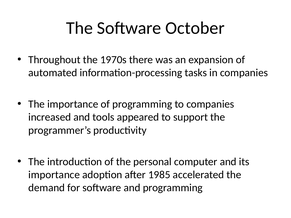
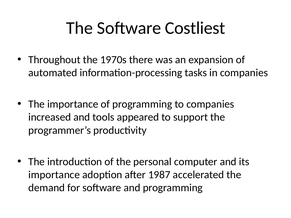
October: October -> Costliest
1985: 1985 -> 1987
